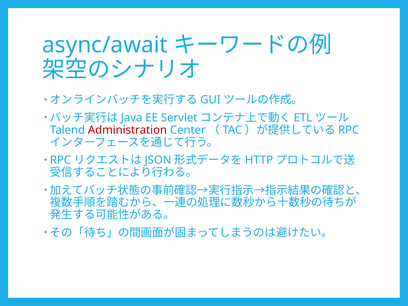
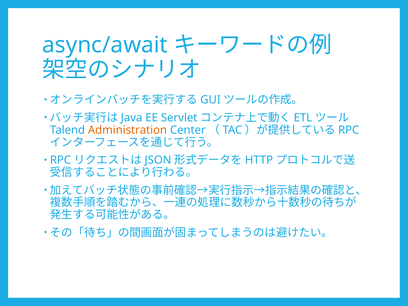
Administration colour: red -> orange
